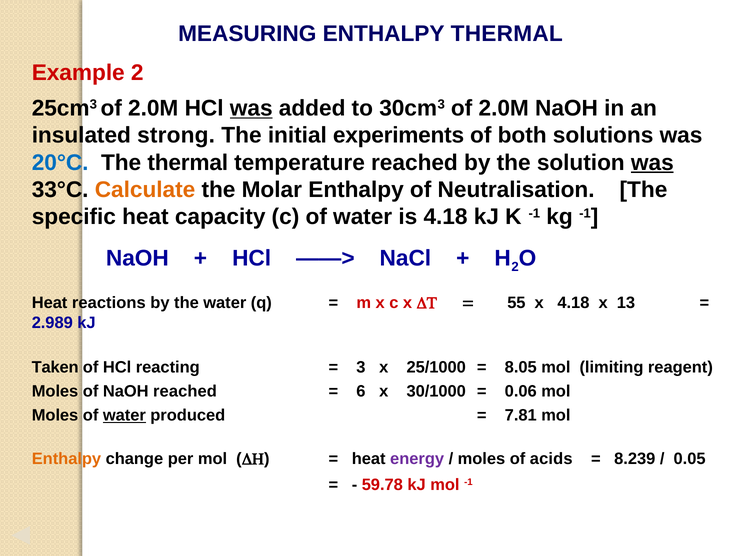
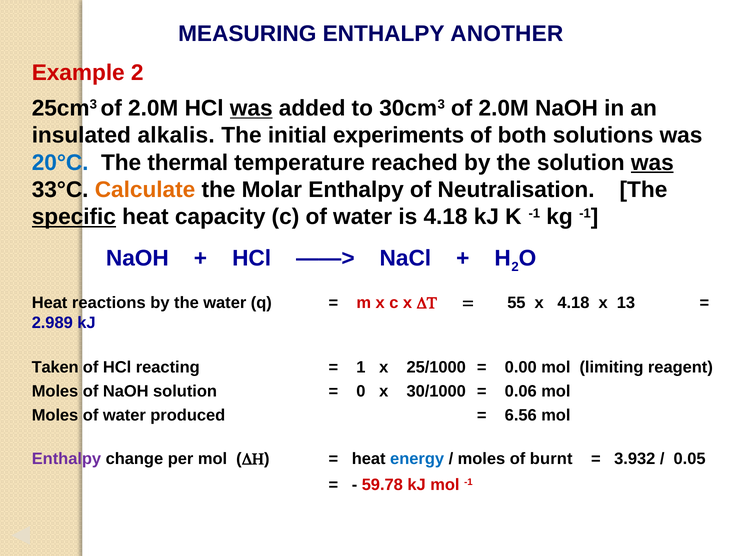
ENTHALPY THERMAL: THERMAL -> ANOTHER
strong: strong -> alkalis
specific underline: none -> present
3: 3 -> 1
8.05: 8.05 -> 0.00
NaOH reached: reached -> solution
6: 6 -> 0
water at (124, 416) underline: present -> none
7.81: 7.81 -> 6.56
Enthalpy at (66, 459) colour: orange -> purple
energy colour: purple -> blue
acids: acids -> burnt
8.239: 8.239 -> 3.932
